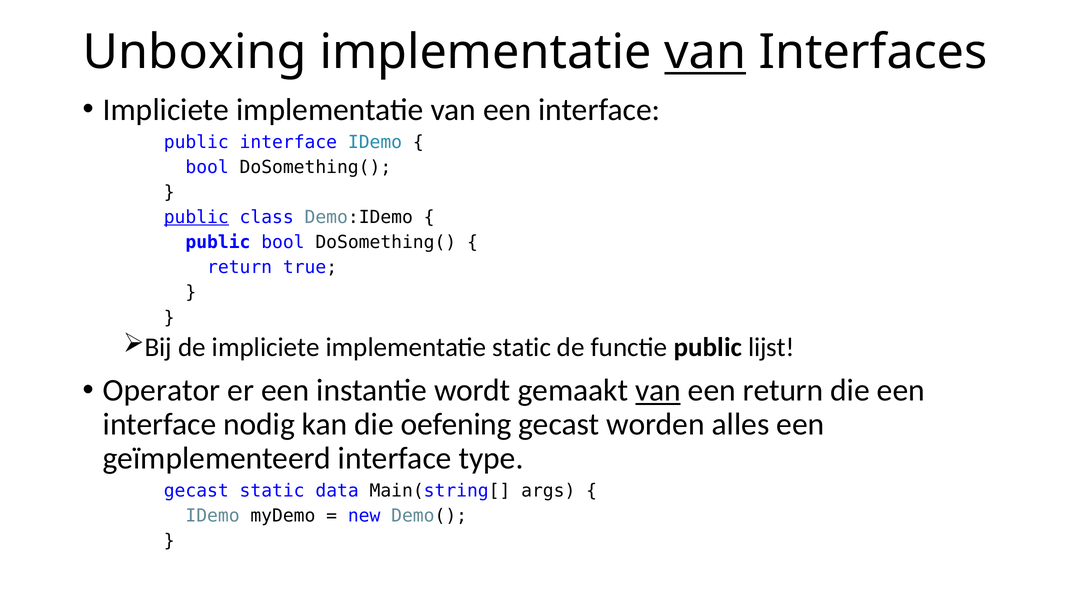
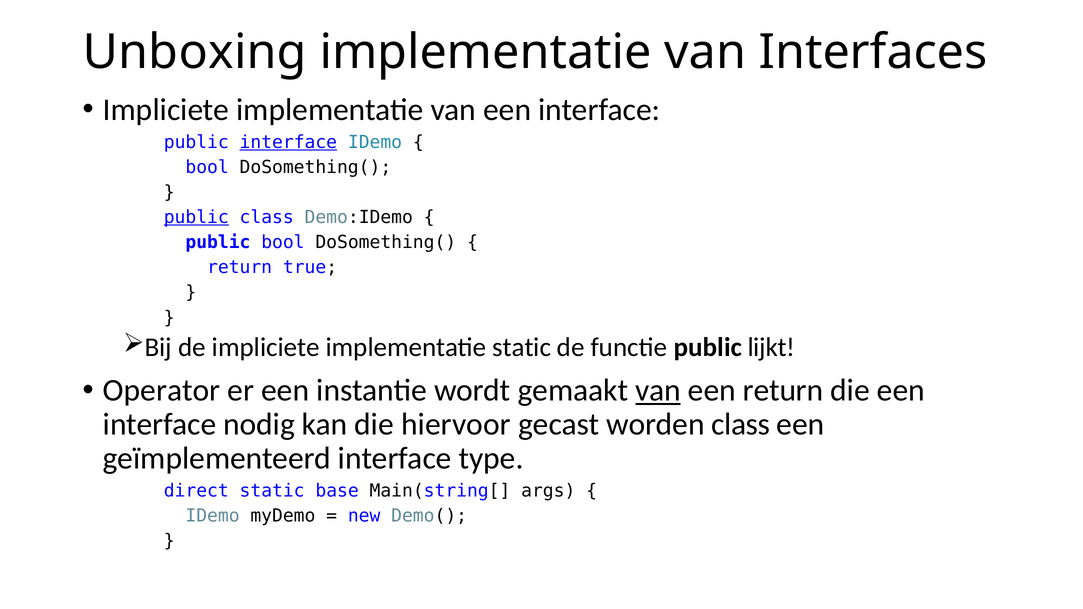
van at (705, 52) underline: present -> none
interface at (288, 142) underline: none -> present
lijst: lijst -> lijkt
oefening: oefening -> hiervoor
worden alles: alles -> class
gecast at (196, 491): gecast -> direct
data: data -> base
